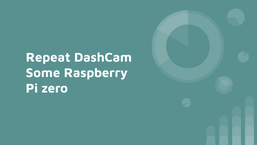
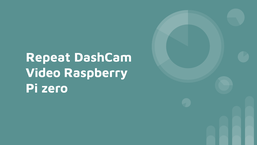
Some: Some -> Video
